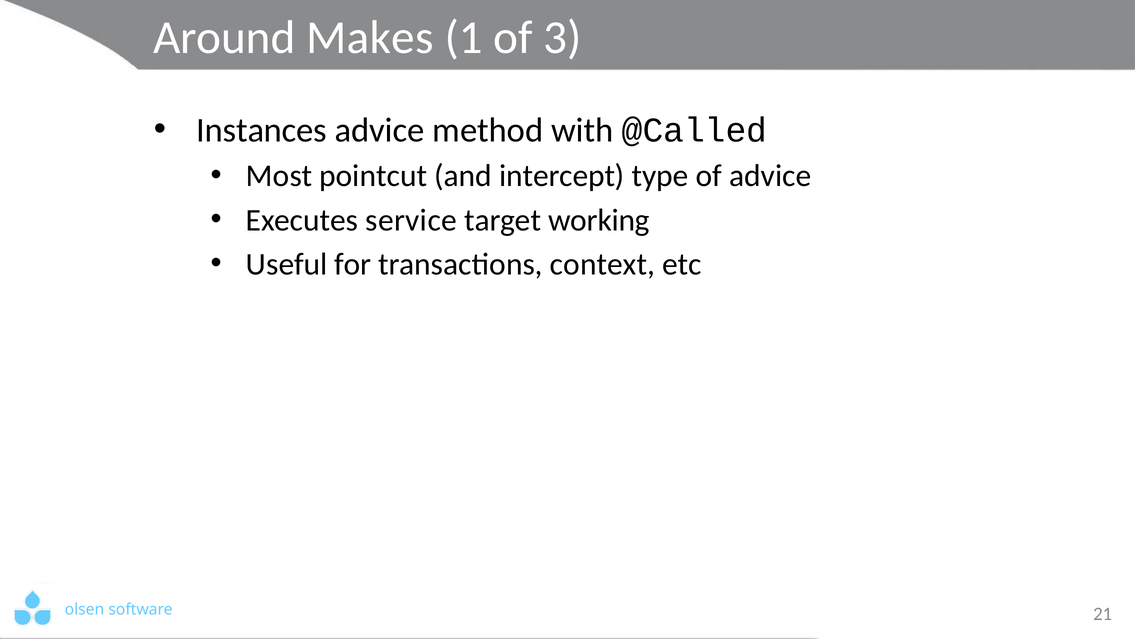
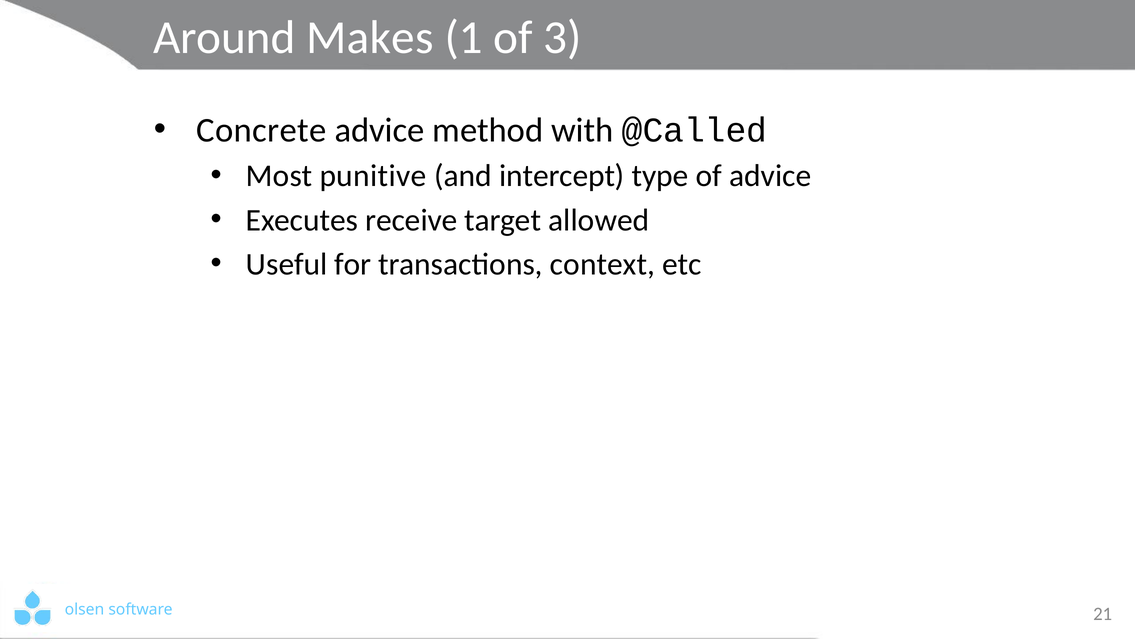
Instances: Instances -> Concrete
pointcut: pointcut -> punitive
service: service -> receive
working: working -> allowed
